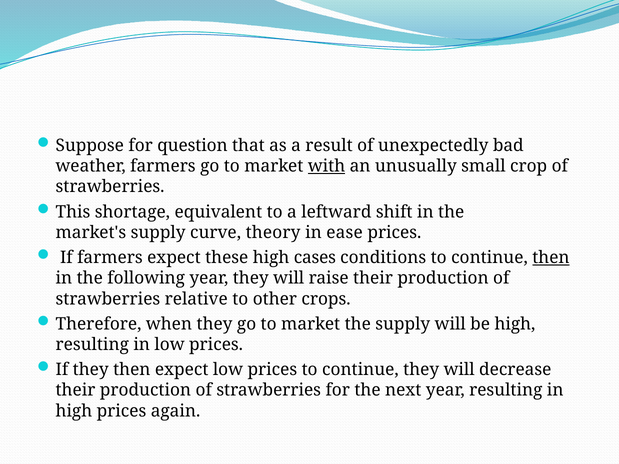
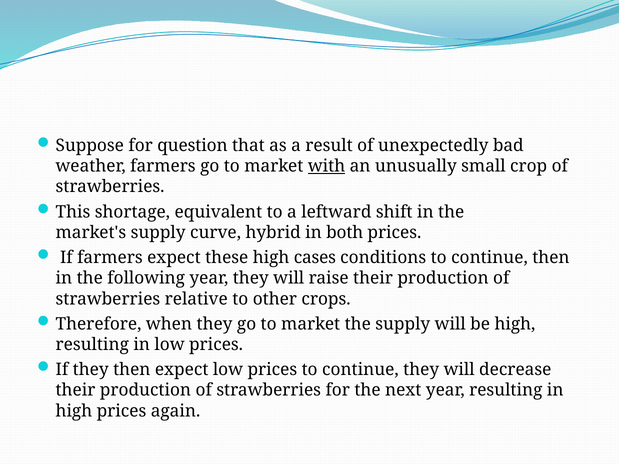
theory: theory -> hybrid
ease: ease -> both
then at (551, 258) underline: present -> none
